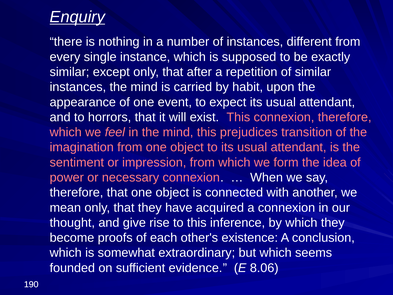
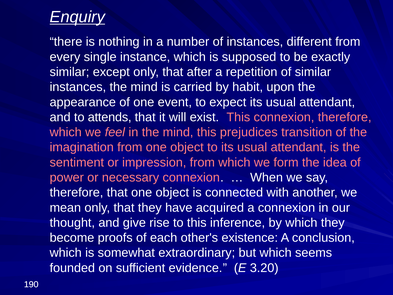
horrors: horrors -> attends
8.06: 8.06 -> 3.20
